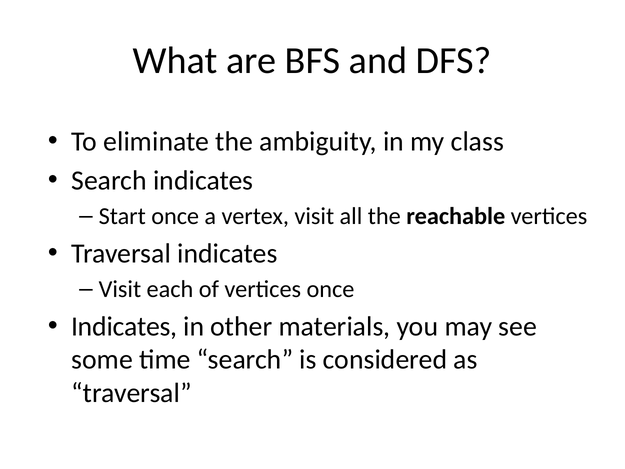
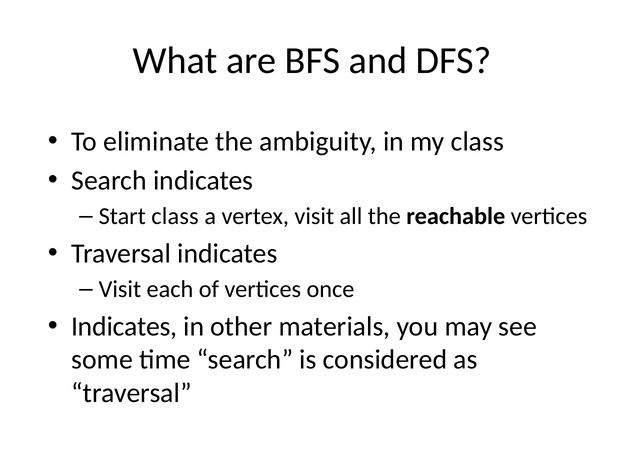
Start once: once -> class
